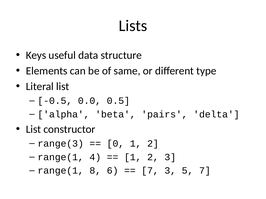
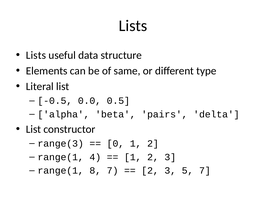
Keys at (36, 55): Keys -> Lists
8 6: 6 -> 7
7 at (150, 171): 7 -> 2
